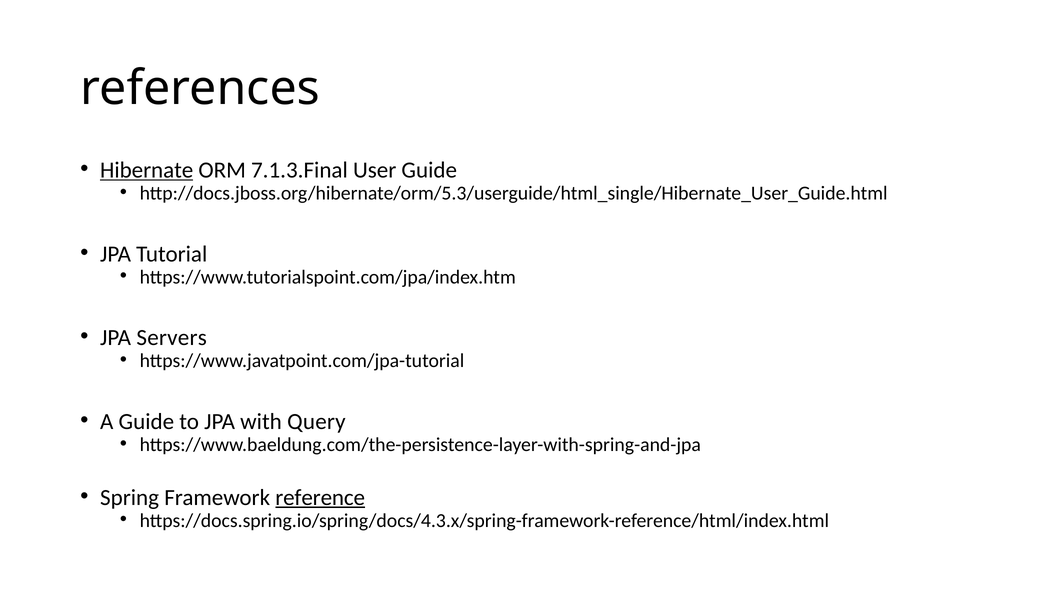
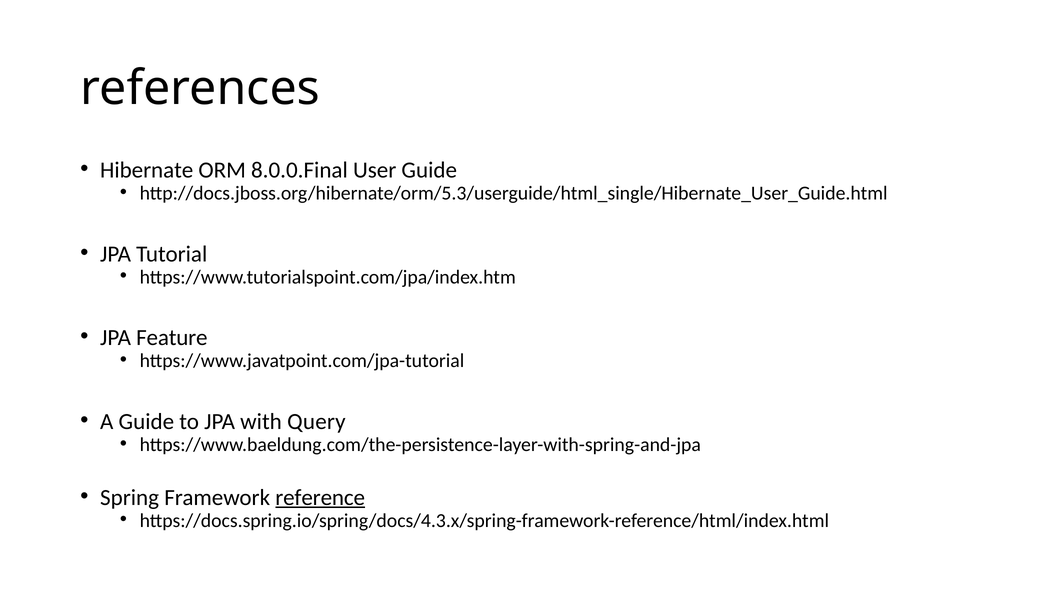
Hibernate underline: present -> none
7.1.3.Final: 7.1.3.Final -> 8.0.0.Final
Servers: Servers -> Feature
